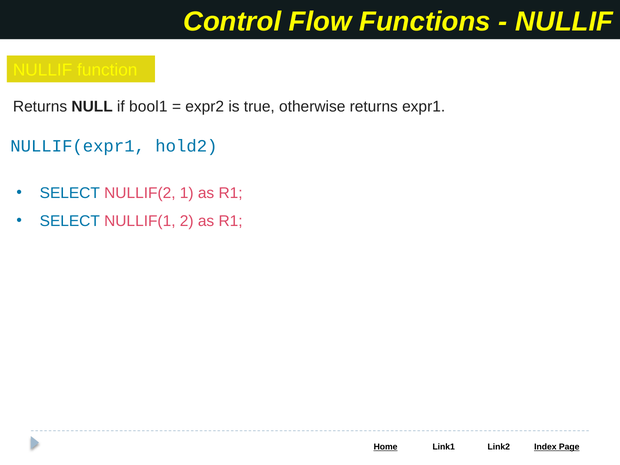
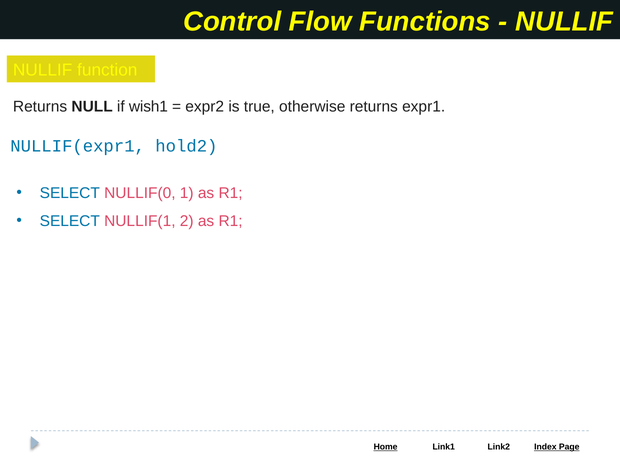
bool1: bool1 -> wish1
NULLIF(2: NULLIF(2 -> NULLIF(0
